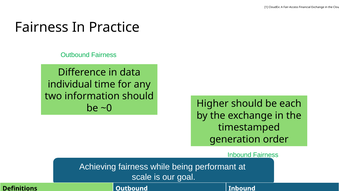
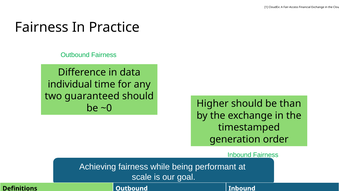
information: information -> guaranteed
each: each -> than
